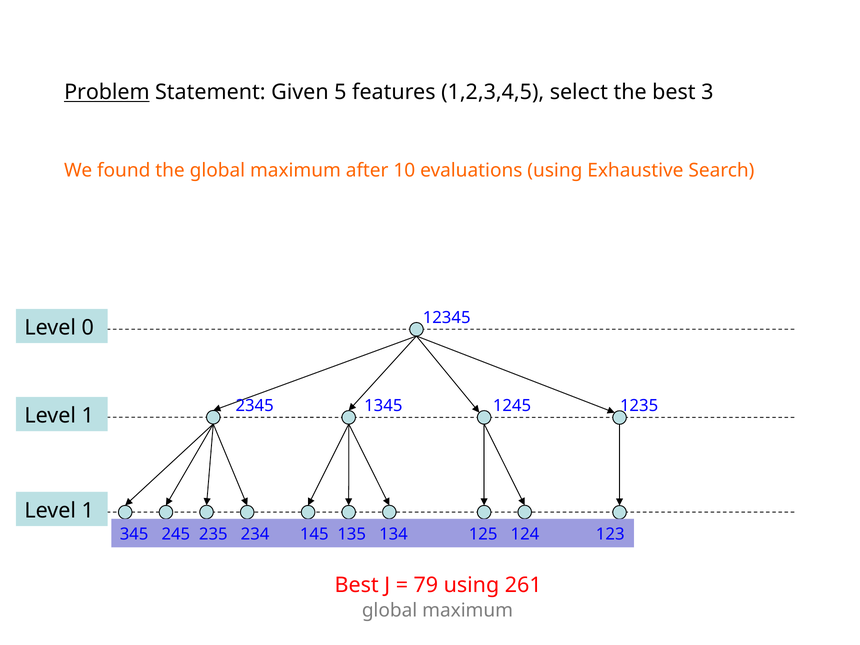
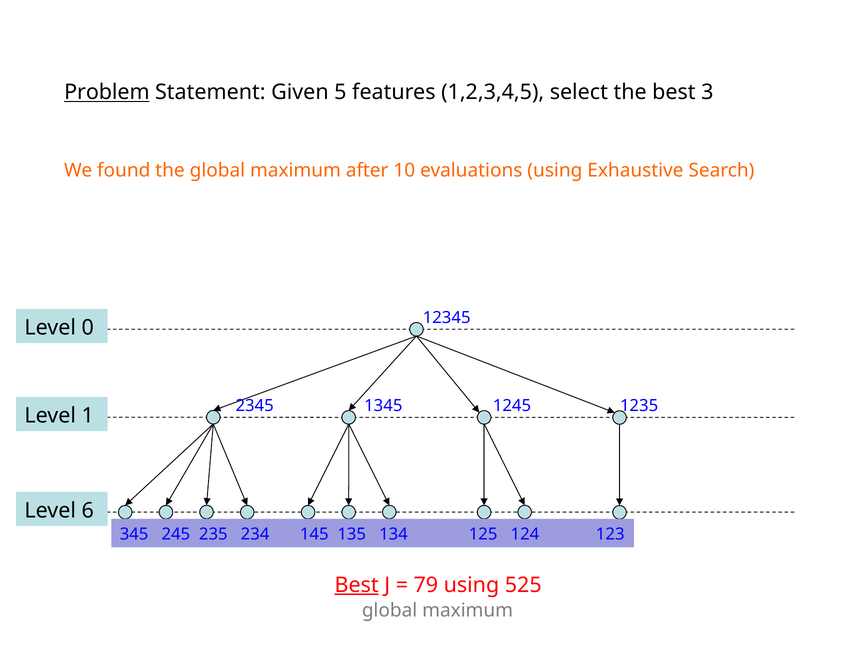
1 at (88, 510): 1 -> 6
Best at (357, 585) underline: none -> present
261: 261 -> 525
